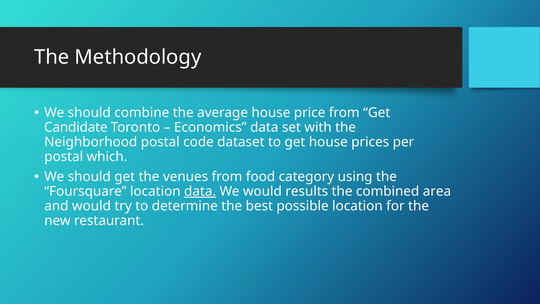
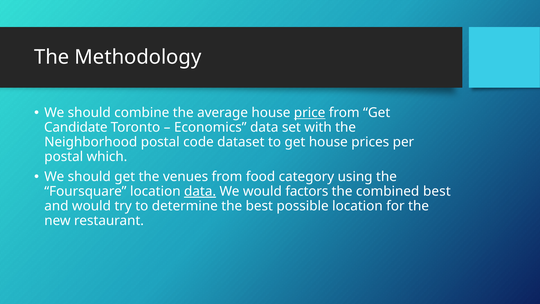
price underline: none -> present
results: results -> factors
combined area: area -> best
